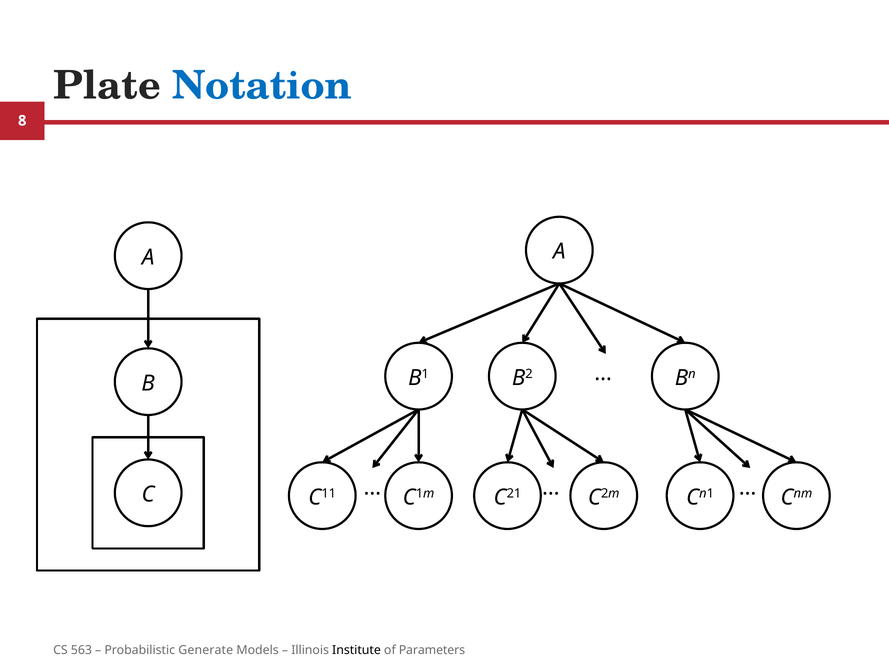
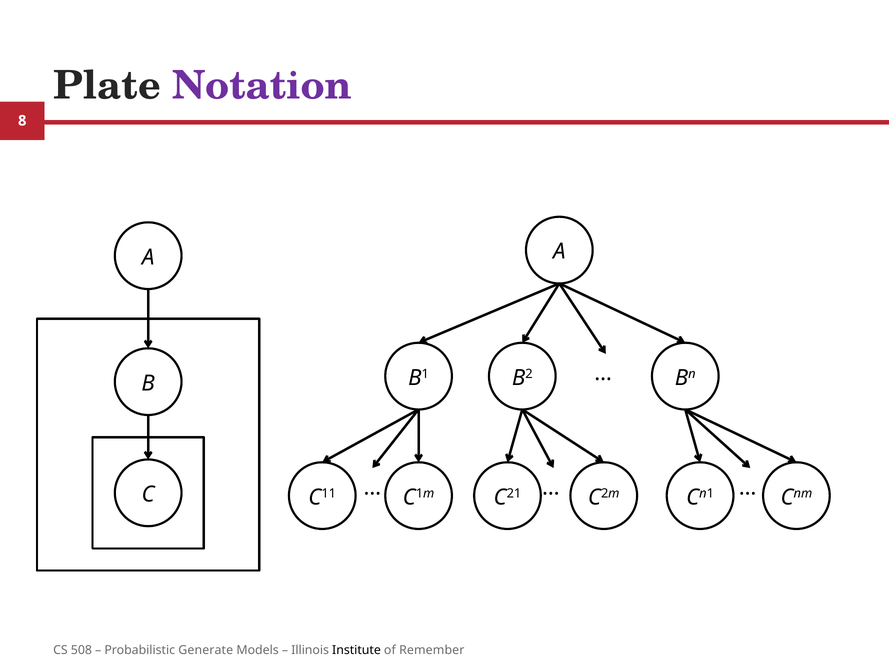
Notation colour: blue -> purple
563: 563 -> 508
Parameters: Parameters -> Remember
